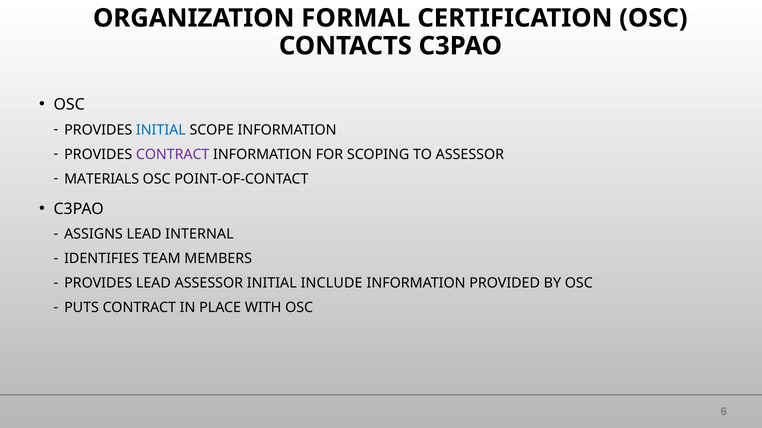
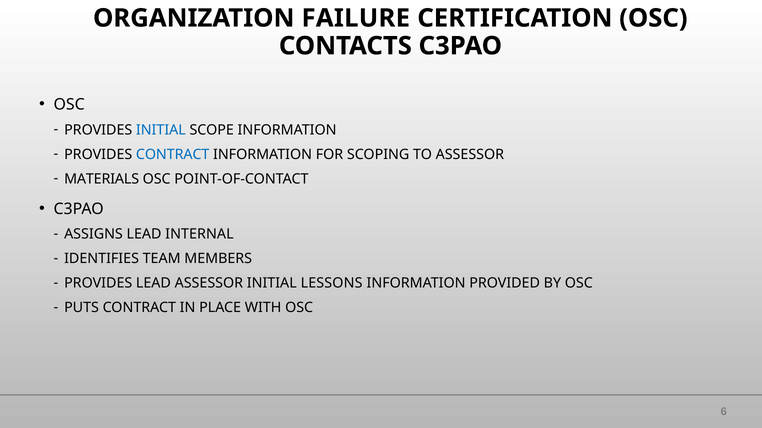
FORMAL: FORMAL -> FAILURE
CONTRACT at (173, 155) colour: purple -> blue
INCLUDE: INCLUDE -> LESSONS
